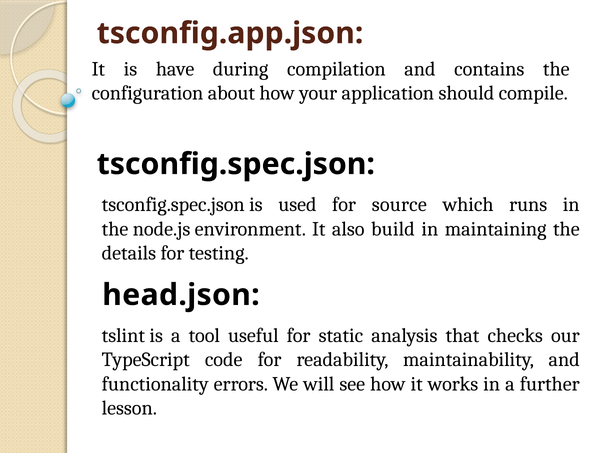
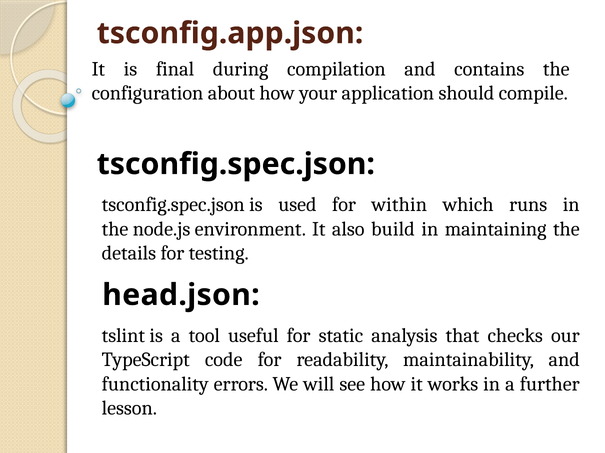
have: have -> final
source: source -> within
